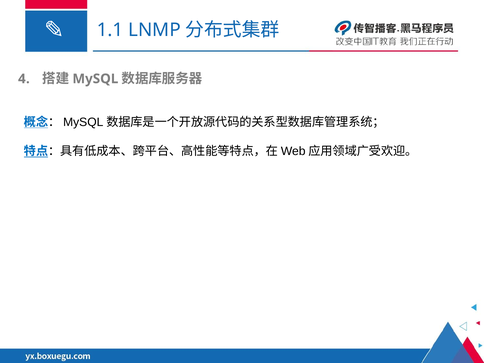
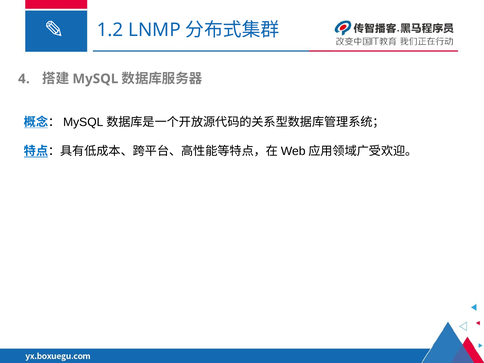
1.1: 1.1 -> 1.2
